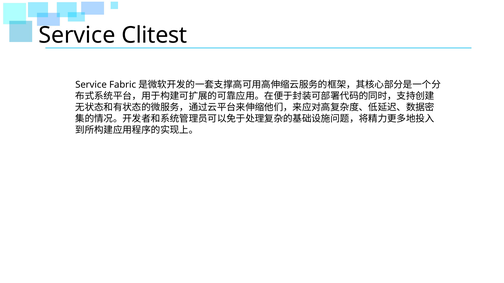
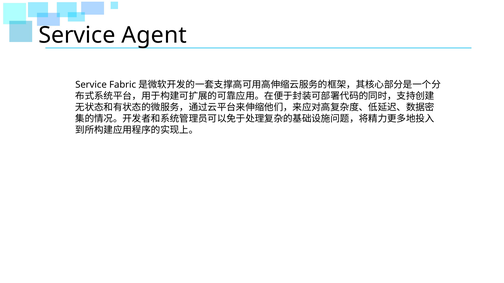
Clitest: Clitest -> Agent
